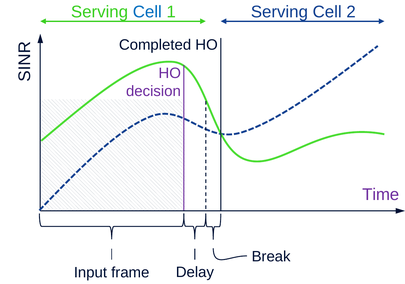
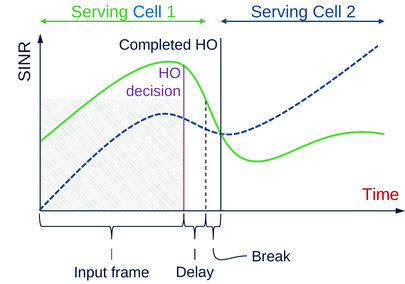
Time colour: purple -> red
